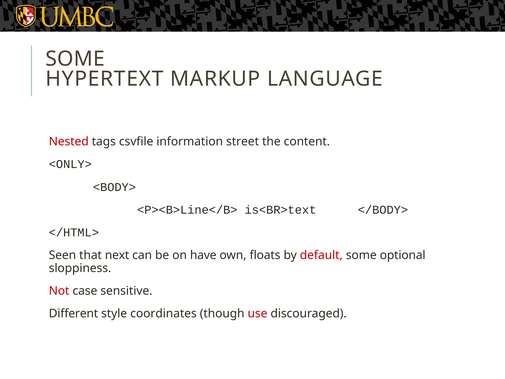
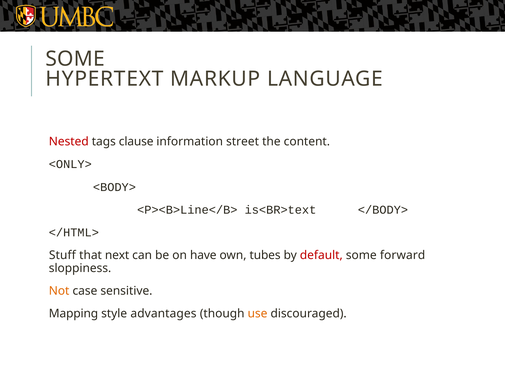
csvfile: csvfile -> clause
Seen: Seen -> Stuff
floats: floats -> tubes
optional: optional -> forward
Not colour: red -> orange
Different: Different -> Mapping
coordinates: coordinates -> advantages
use colour: red -> orange
